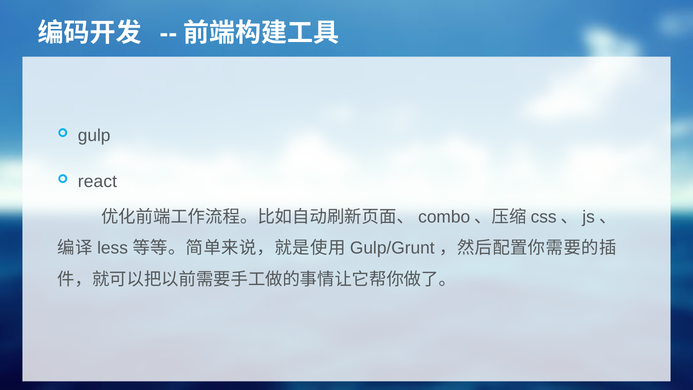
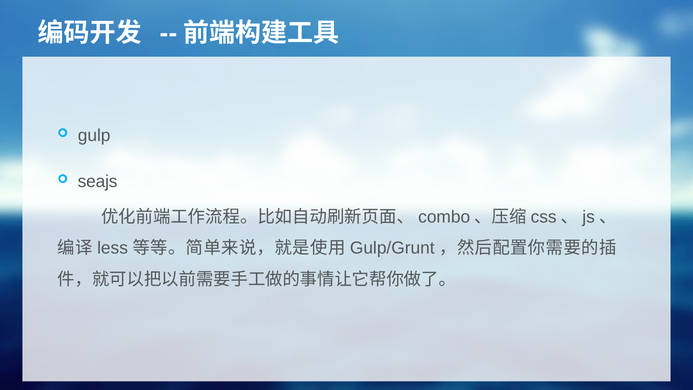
react: react -> seajs
